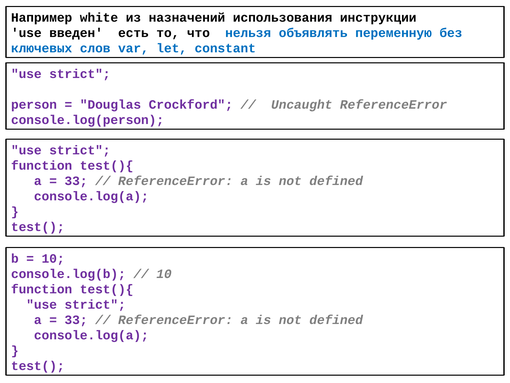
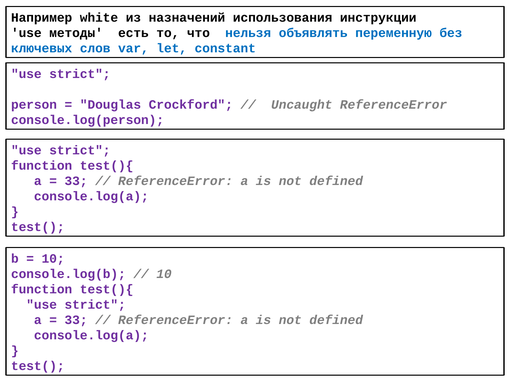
введен: введен -> методы
